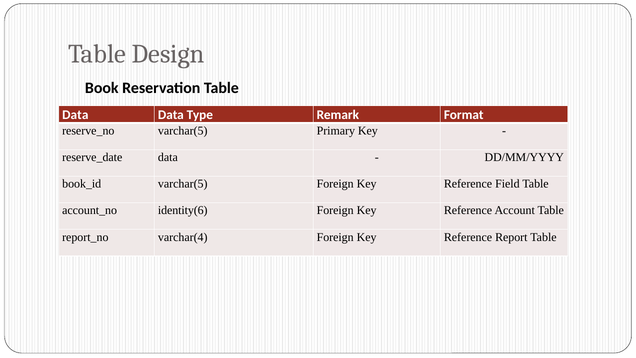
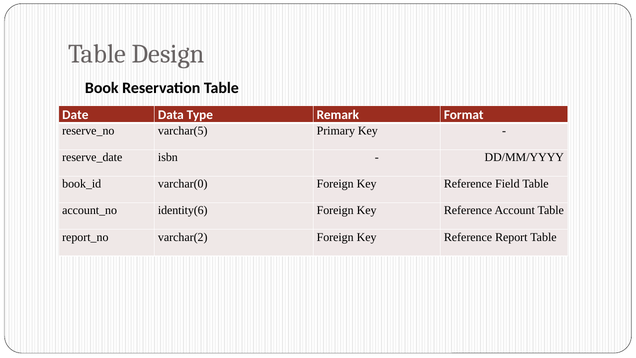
Data at (75, 115): Data -> Date
data at (168, 157): data -> isbn
varchar(5 at (183, 184): varchar(5 -> varchar(0
varchar(4: varchar(4 -> varchar(2
